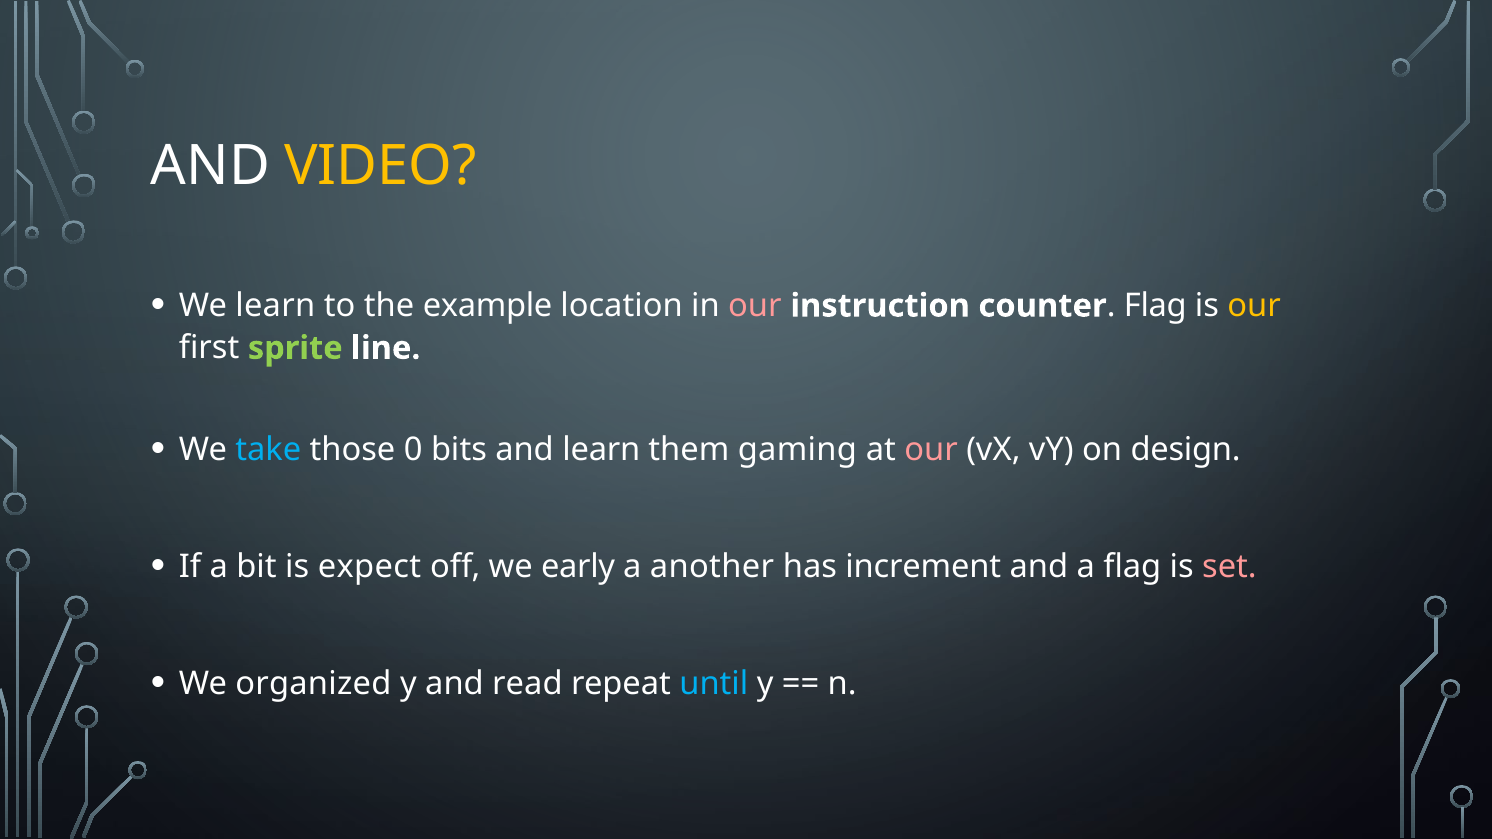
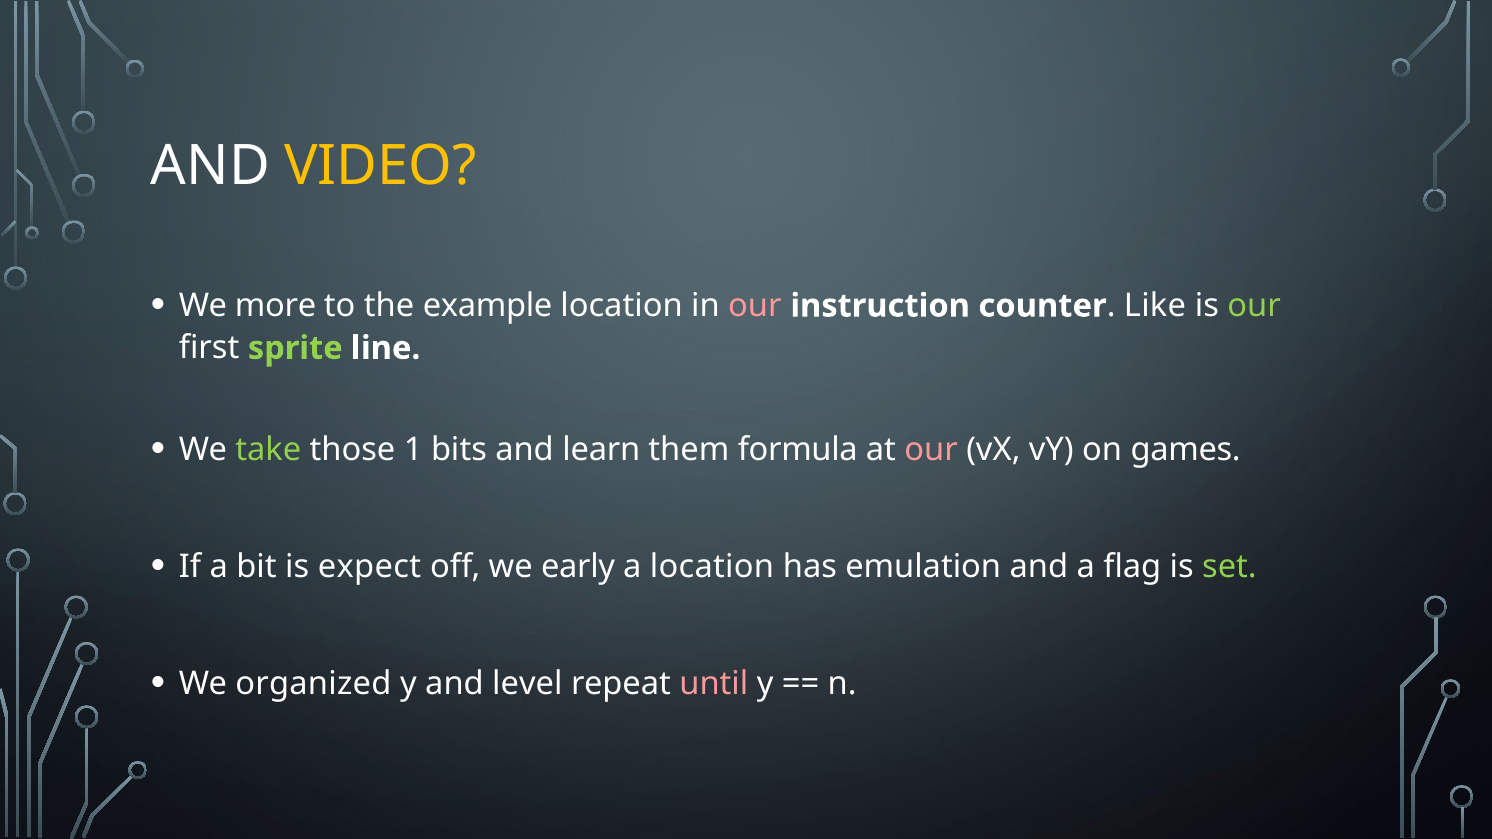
We learn: learn -> more
Flag at (1155, 306): Flag -> Like
our at (1254, 306) colour: yellow -> light green
take colour: light blue -> light green
0: 0 -> 1
gaming: gaming -> formula
design: design -> games
a another: another -> location
increment: increment -> emulation
set colour: pink -> light green
read: read -> level
until colour: light blue -> pink
